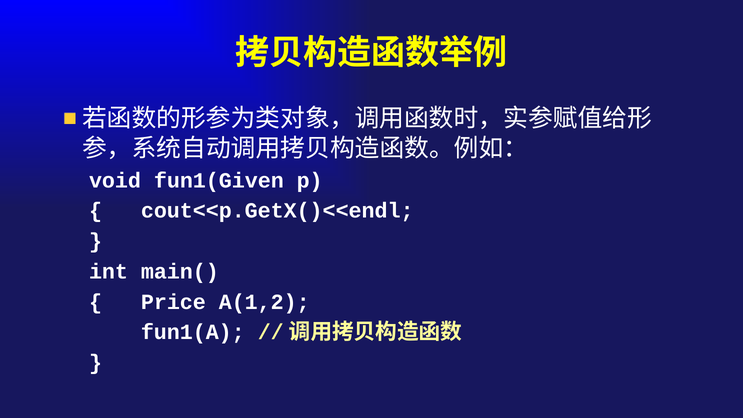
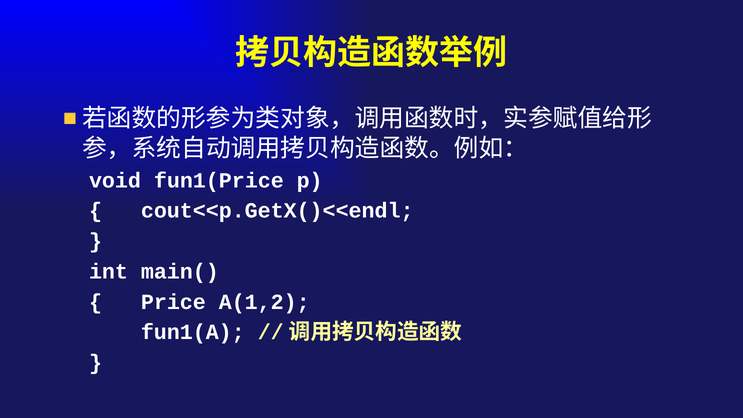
fun1(Given: fun1(Given -> fun1(Price
